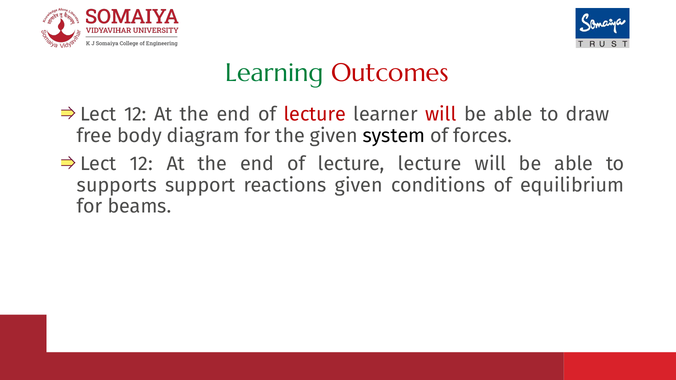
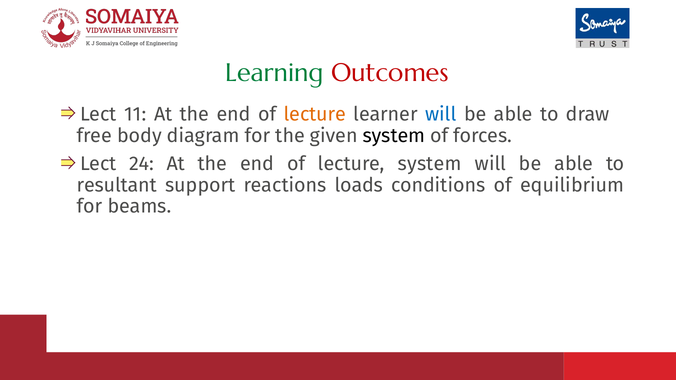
12 at (135, 114): 12 -> 11
lecture at (315, 114) colour: red -> orange
will at (441, 114) colour: red -> blue
12 at (141, 164): 12 -> 24
lecture lecture: lecture -> system
supports: supports -> resultant
reactions given: given -> loads
